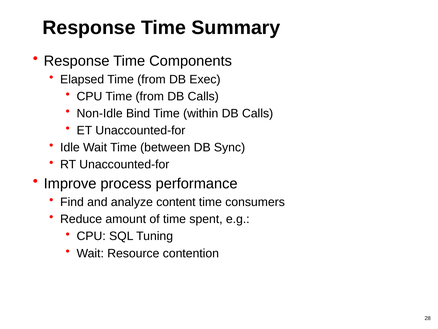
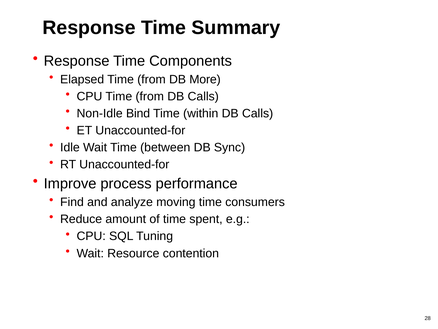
Exec: Exec -> More
content: content -> moving
